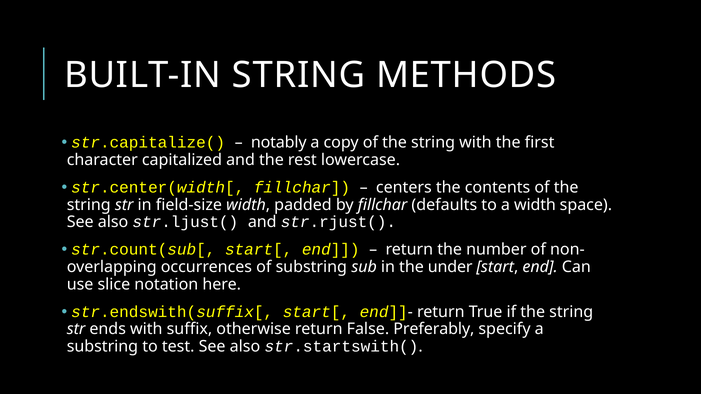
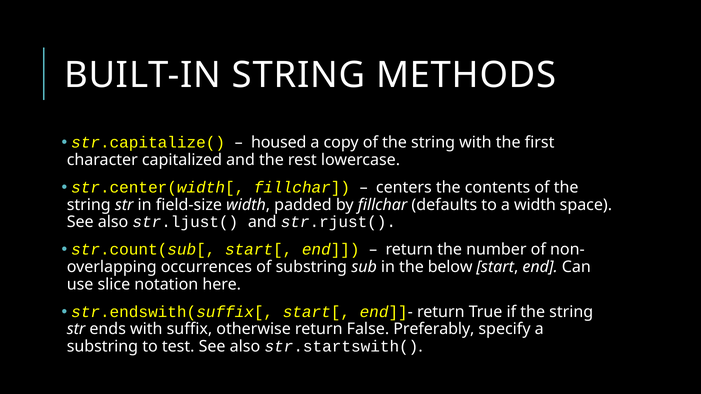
notably: notably -> housed
under: under -> below
